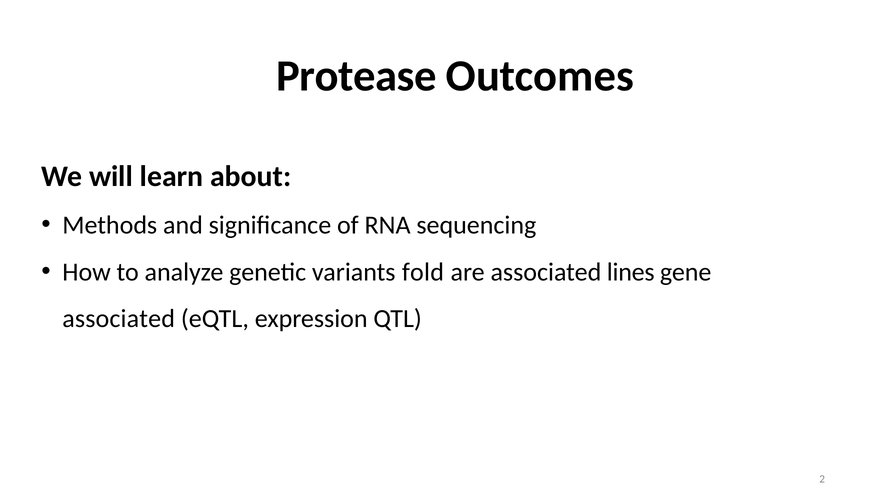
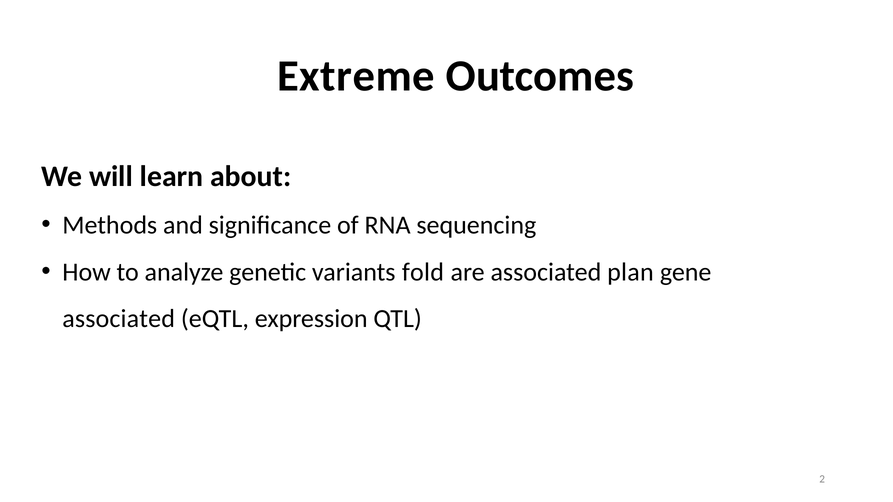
Protease: Protease -> Extreme
lines: lines -> plan
